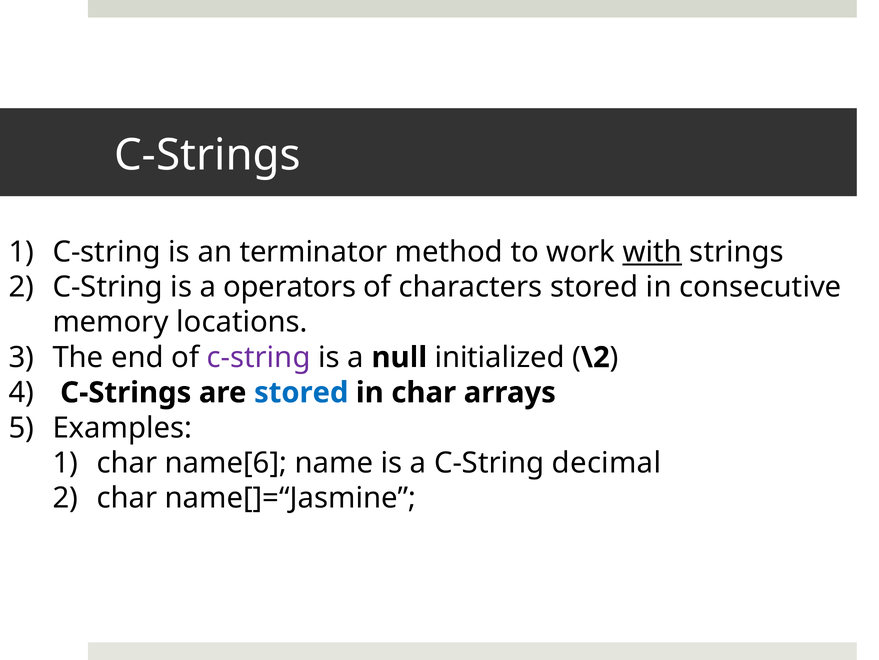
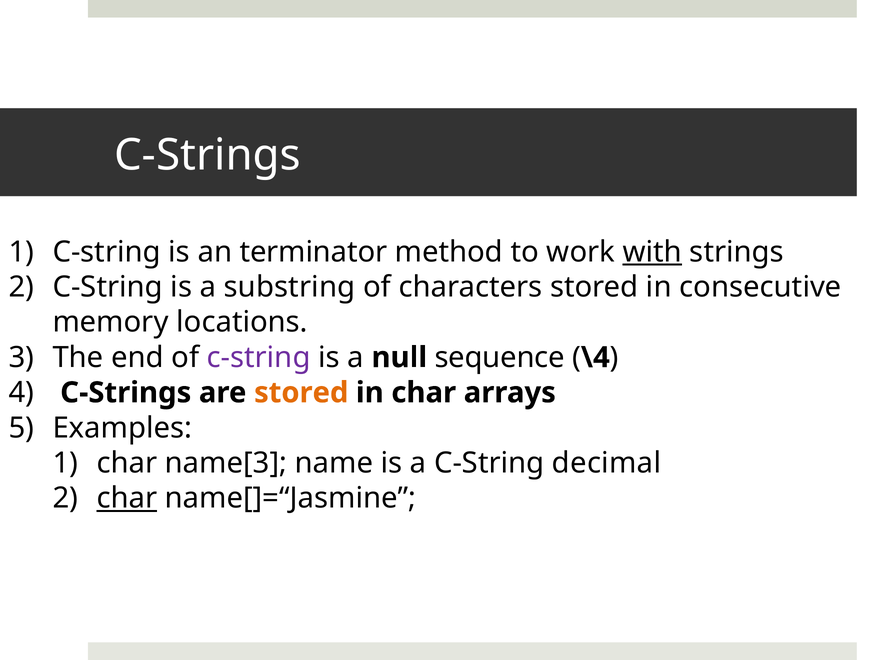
operators: operators -> substring
initialized: initialized -> sequence
\2: \2 -> \4
stored at (301, 392) colour: blue -> orange
name[6: name[6 -> name[3
char at (127, 498) underline: none -> present
